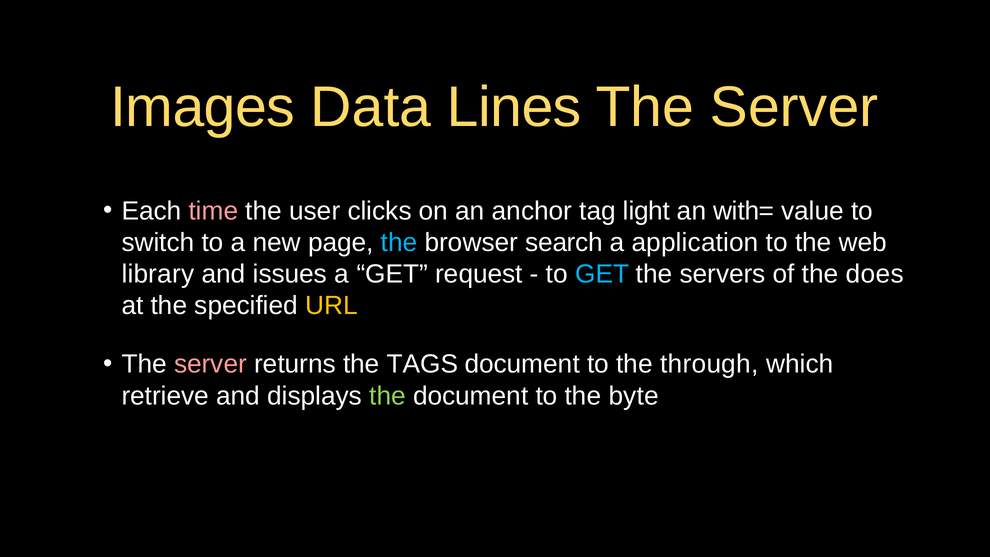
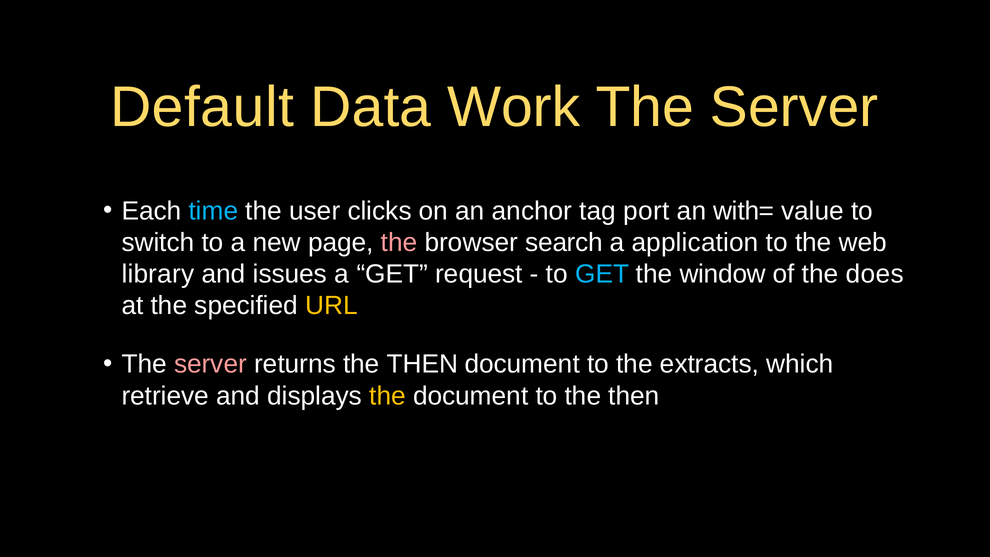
Images: Images -> Default
Lines: Lines -> Work
time colour: pink -> light blue
light: light -> port
the at (399, 243) colour: light blue -> pink
servers: servers -> window
returns the TAGS: TAGS -> THEN
through: through -> extracts
the at (388, 396) colour: light green -> yellow
to the byte: byte -> then
